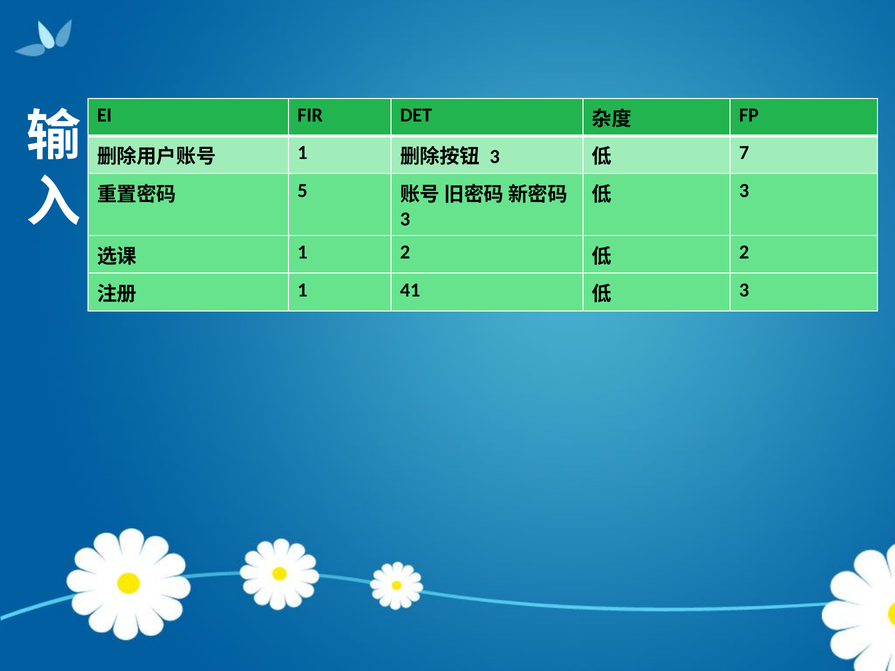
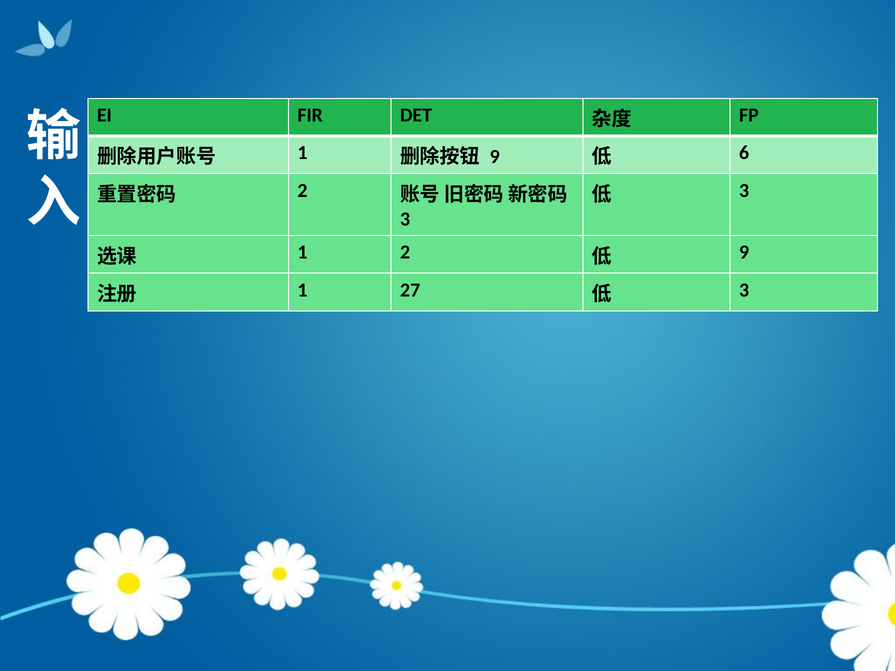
3 at (495, 157): 3 -> 9
7: 7 -> 6
5 at (302, 191): 5 -> 2
2 at (744, 253): 2 -> 9
41: 41 -> 27
